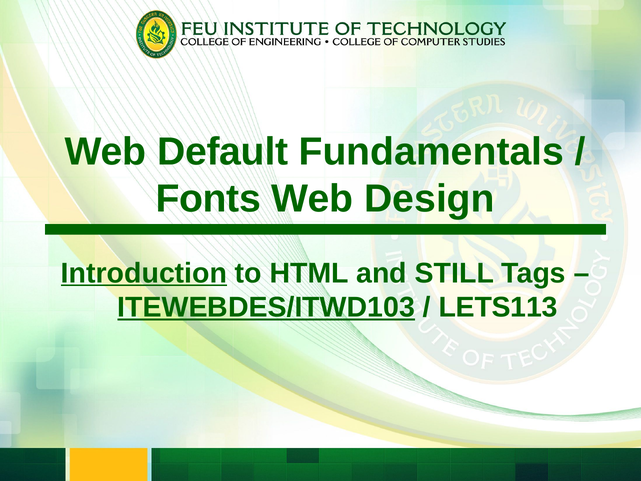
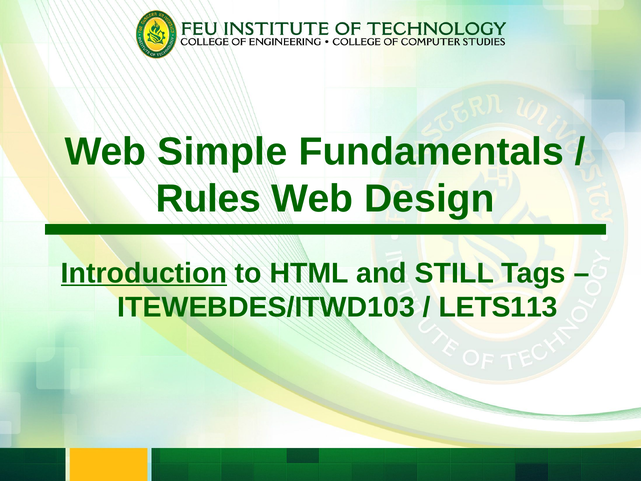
Default: Default -> Simple
Fonts: Fonts -> Rules
ITEWEBDES/ITWD103 underline: present -> none
